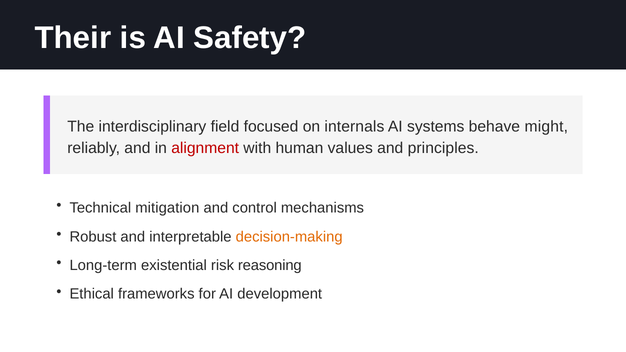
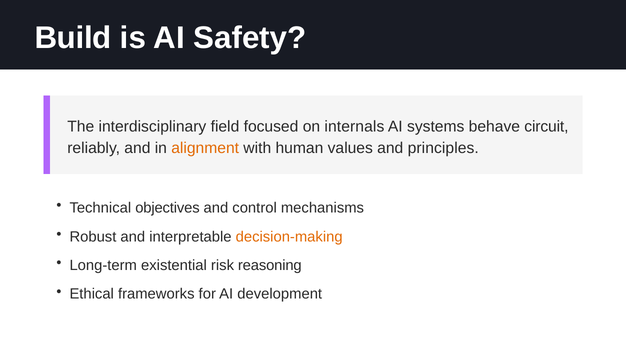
Their: Their -> Build
might: might -> circuit
alignment colour: red -> orange
mitigation: mitigation -> objectives
